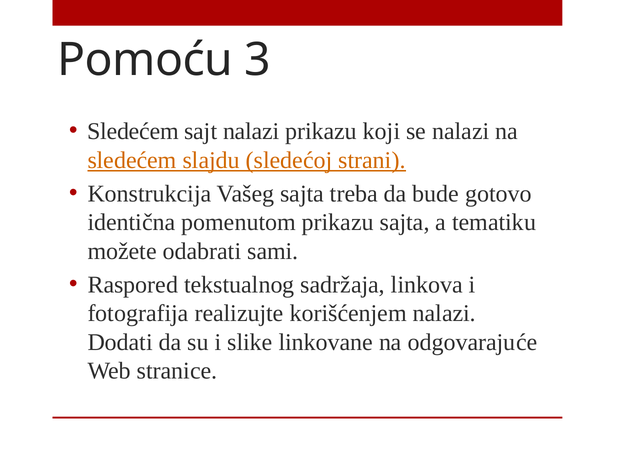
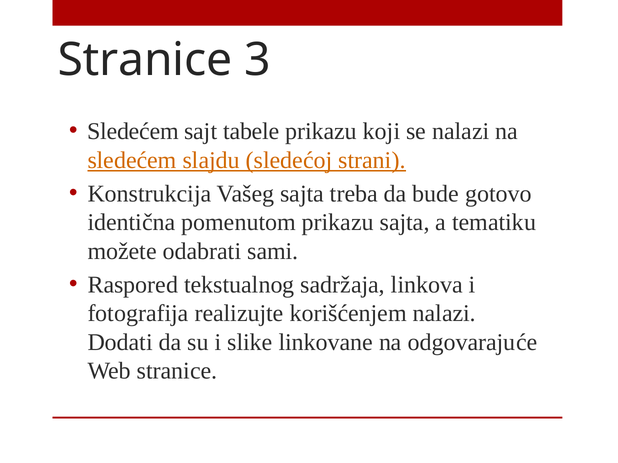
Pomoću at (145, 60): Pomoću -> Stranice
sajt nalazi: nalazi -> tabele
